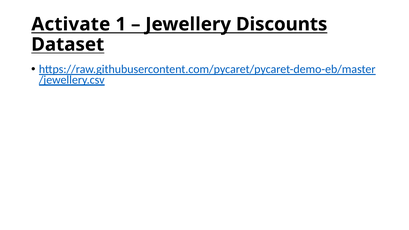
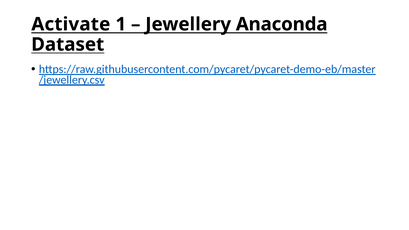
Discounts: Discounts -> Anaconda
